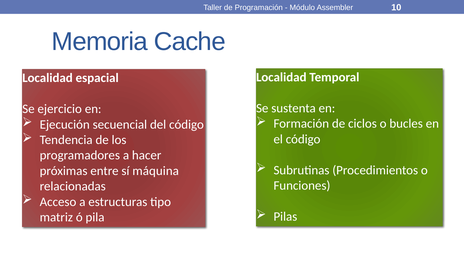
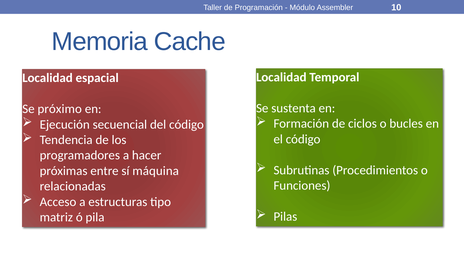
ejercicio: ejercicio -> próximo
